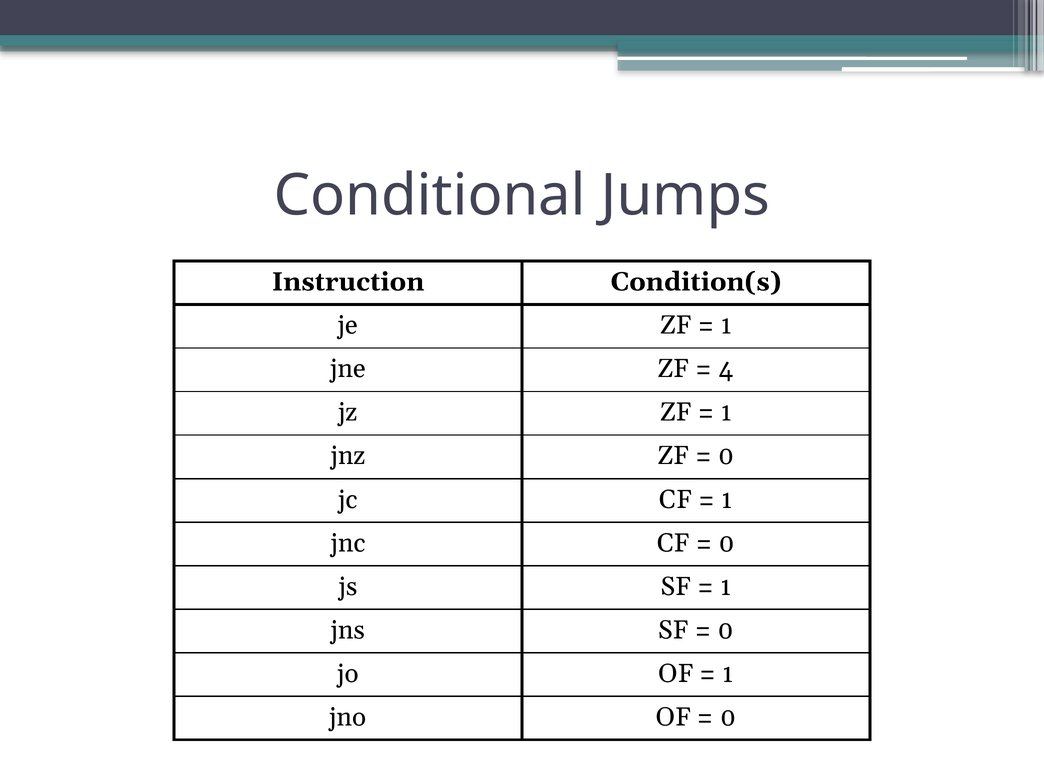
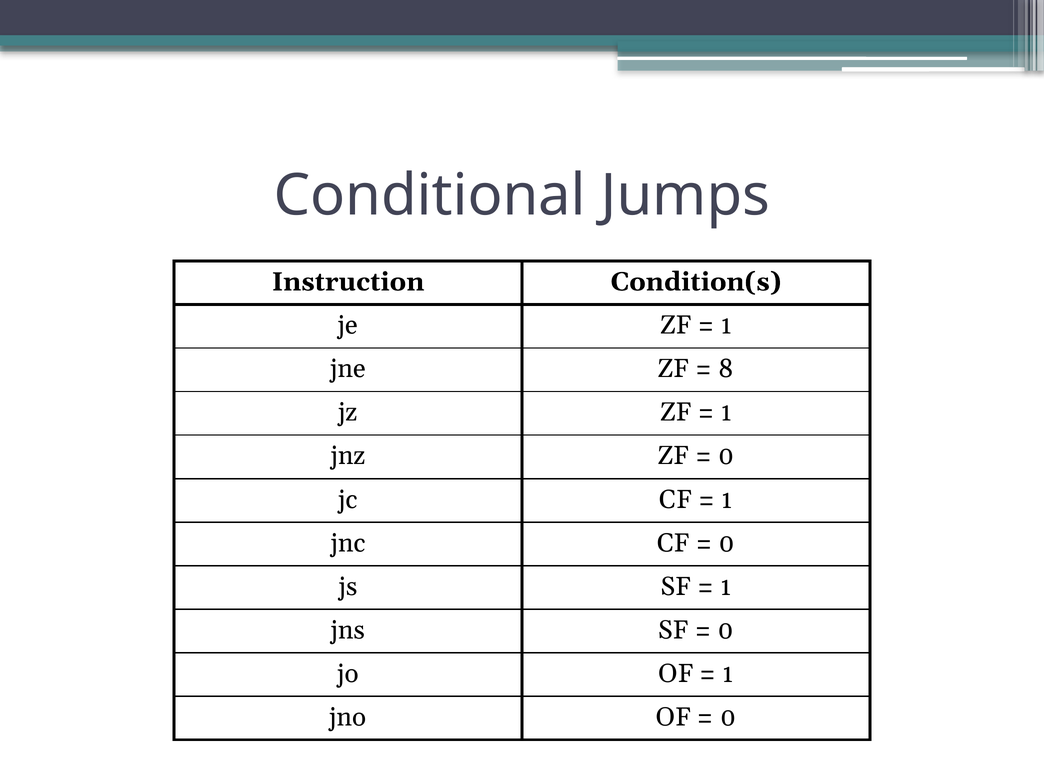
4: 4 -> 8
